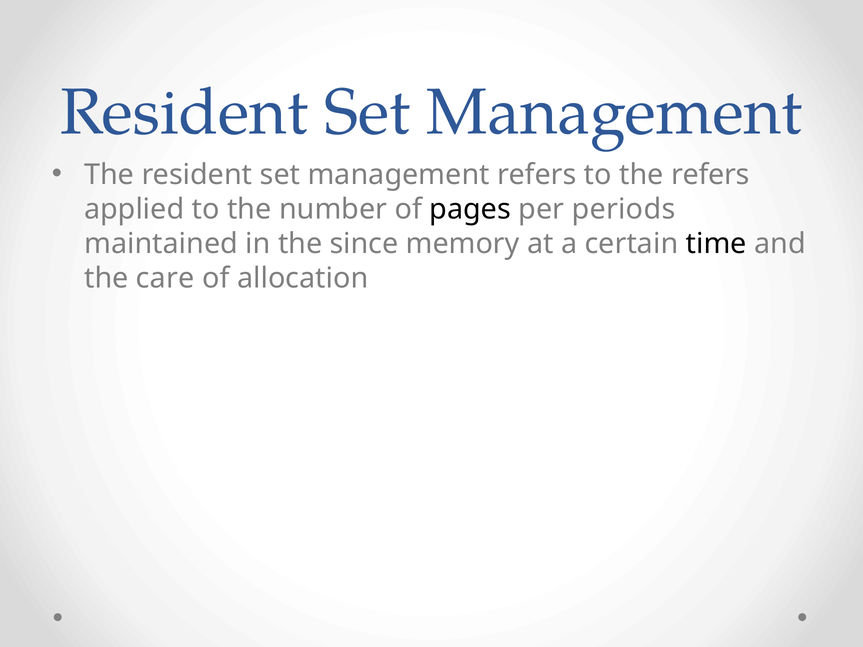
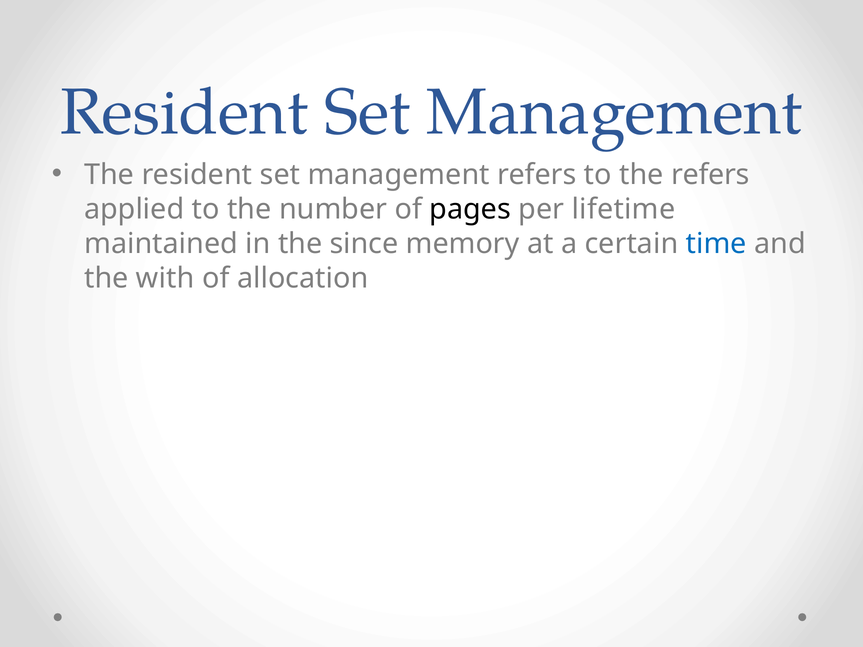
periods: periods -> lifetime
time colour: black -> blue
care: care -> with
